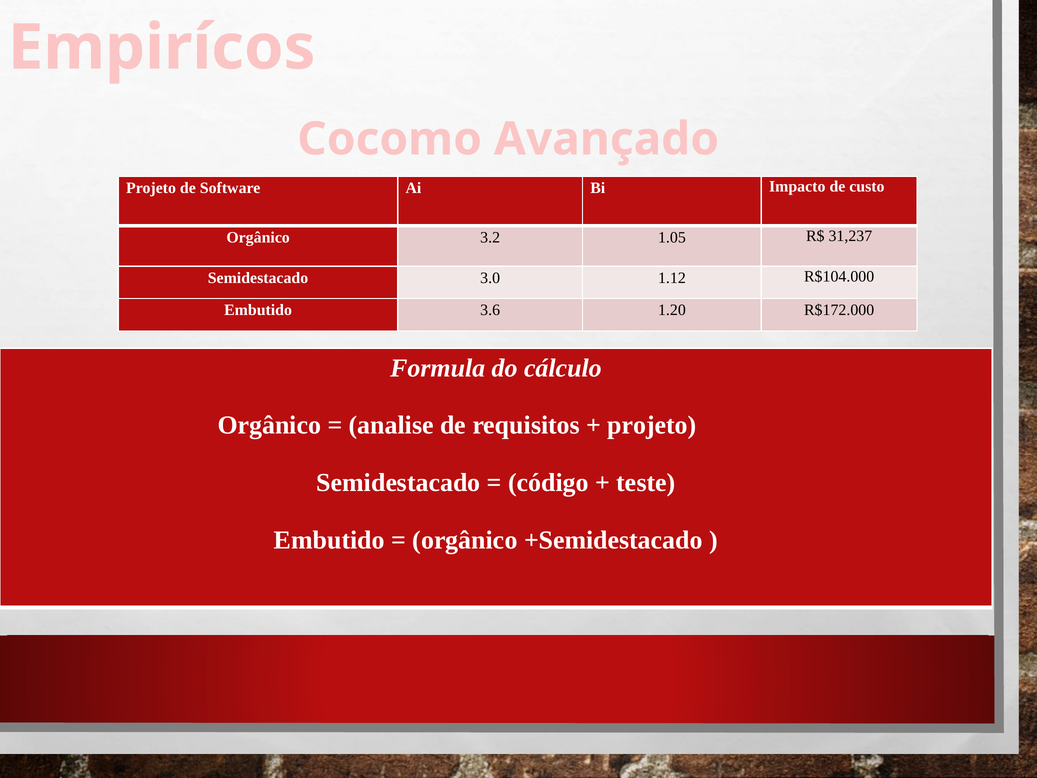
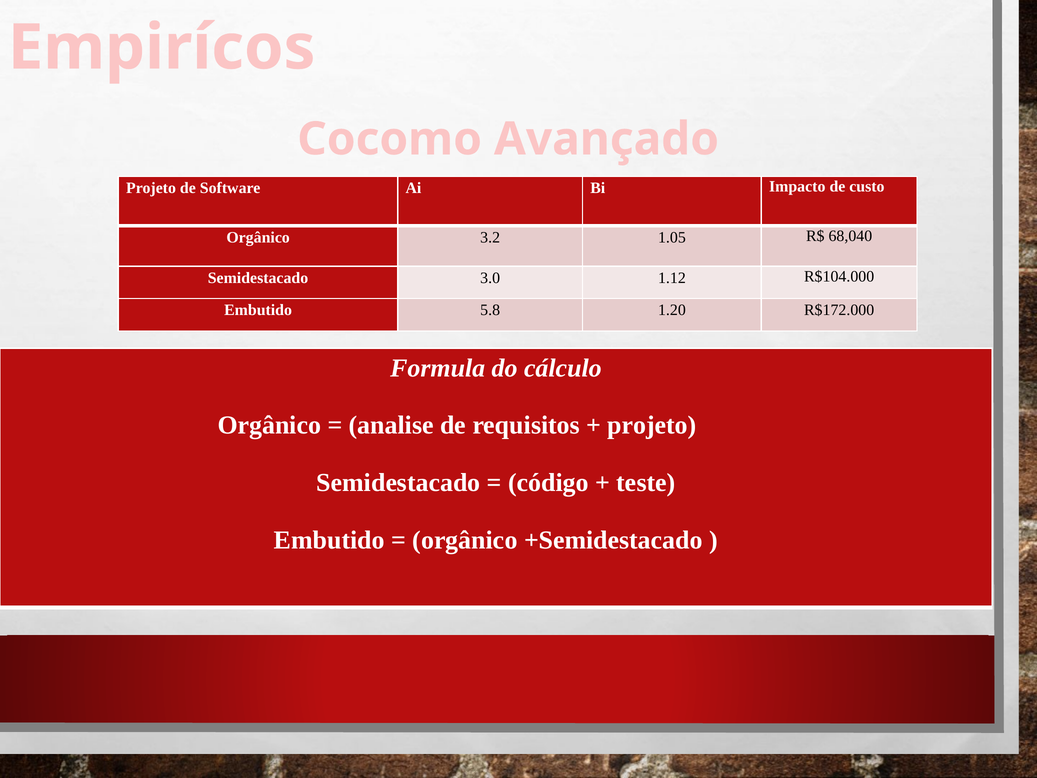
31,237: 31,237 -> 68,040
3.6: 3.6 -> 5.8
